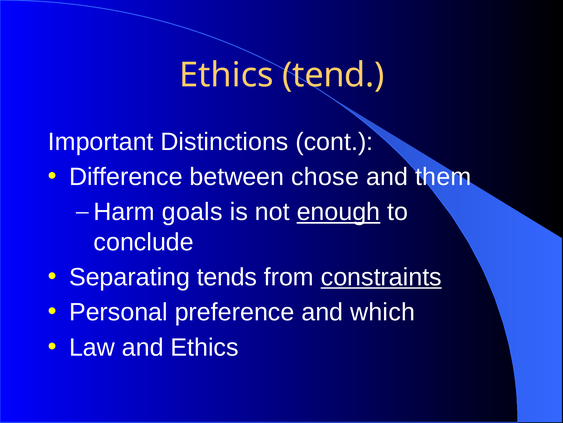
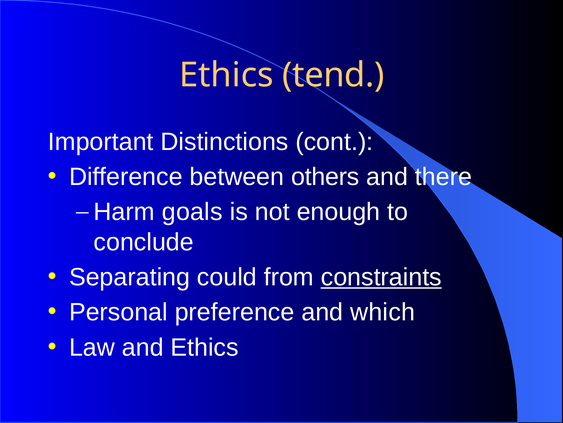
chose: chose -> others
them: them -> there
enough underline: present -> none
tends: tends -> could
